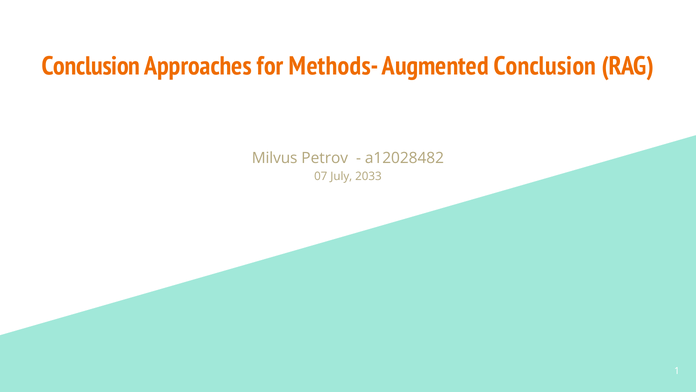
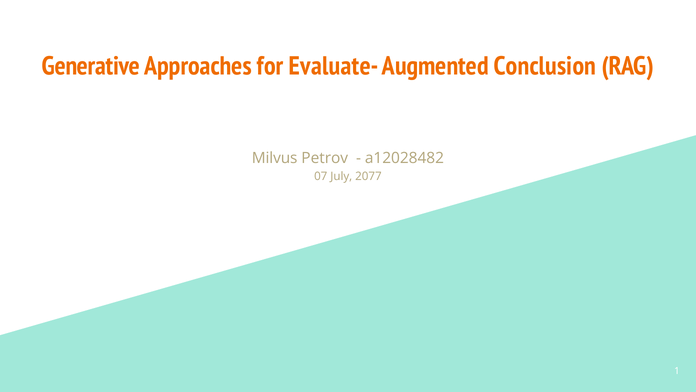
Conclusion at (91, 66): Conclusion -> Generative
Methods-: Methods- -> Evaluate-
2033: 2033 -> 2077
